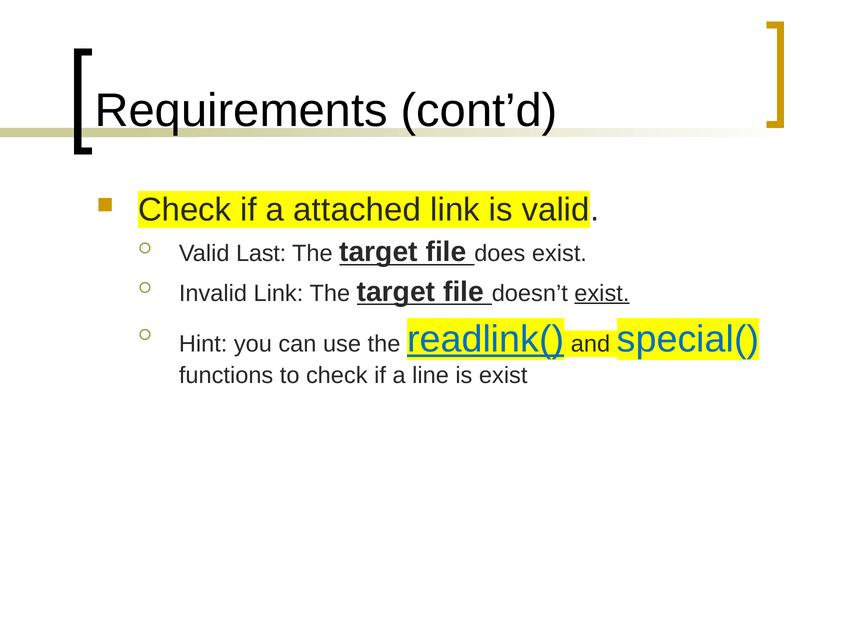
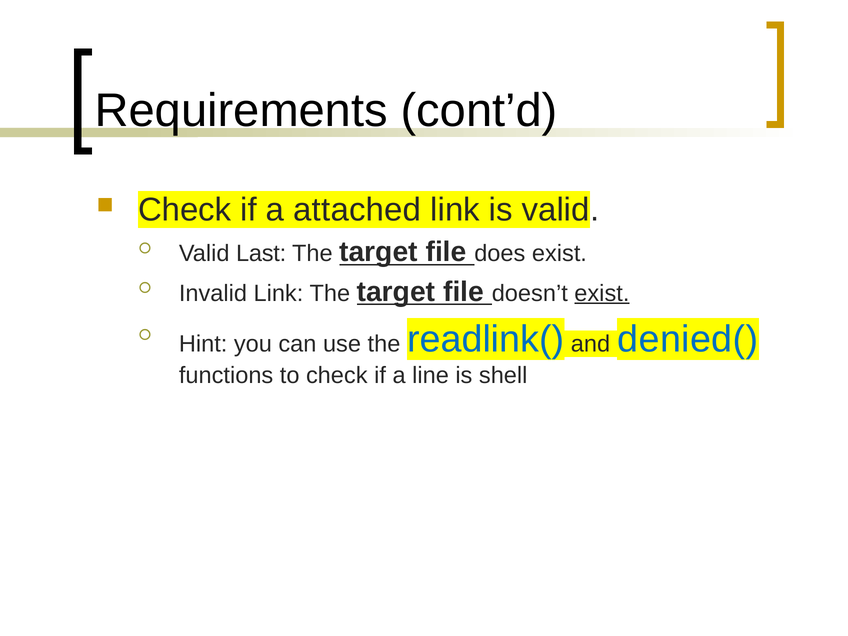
readlink( underline: present -> none
special(: special( -> denied(
is exist: exist -> shell
